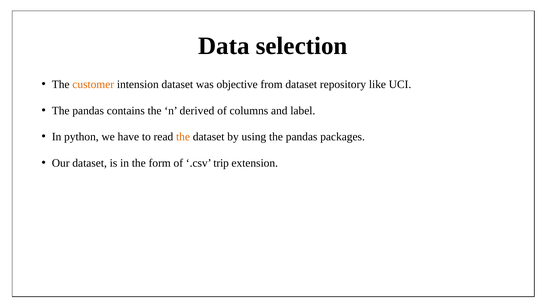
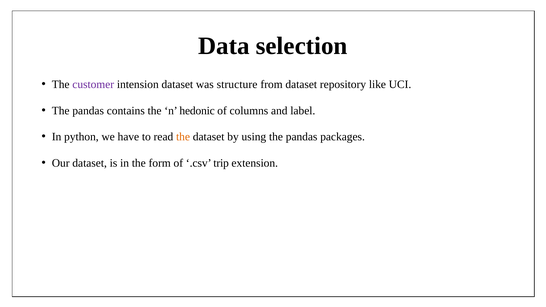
customer colour: orange -> purple
objective: objective -> structure
derived: derived -> hedonic
